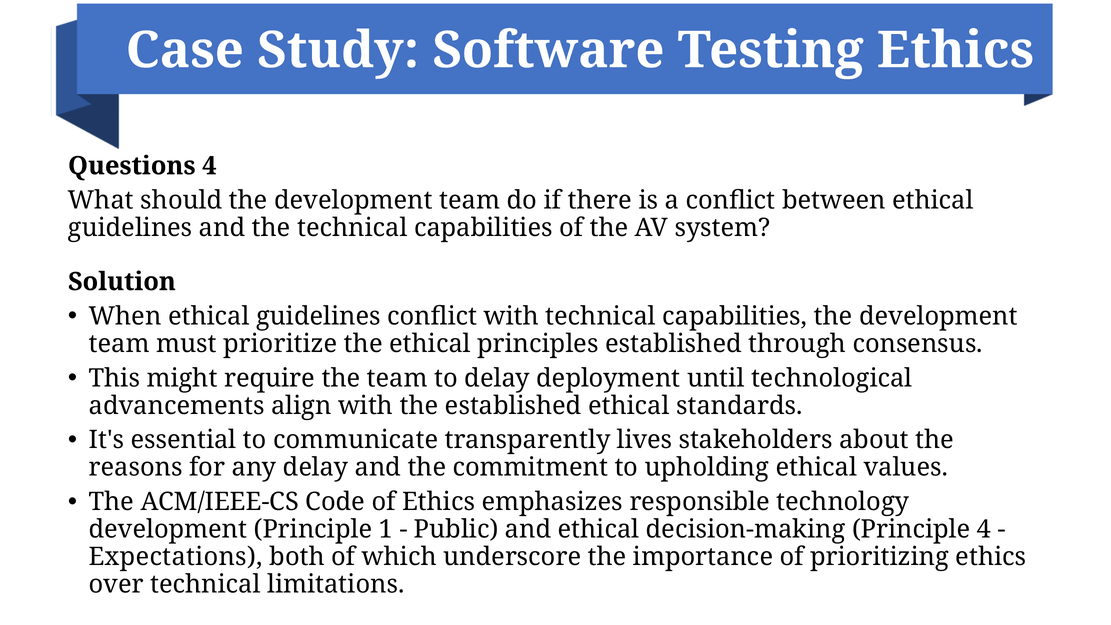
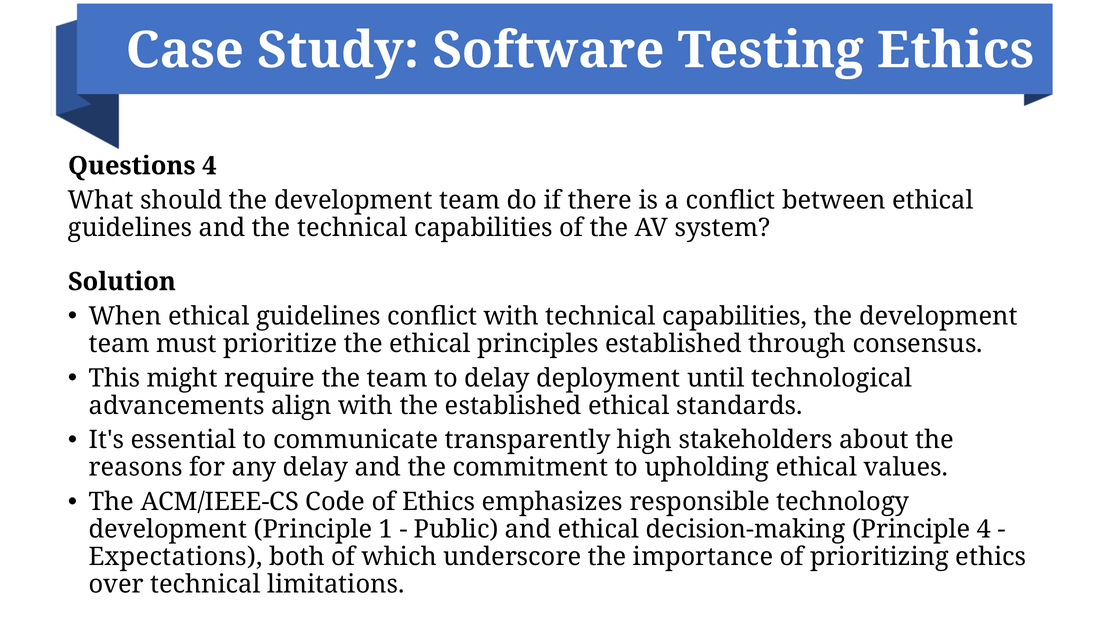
lives: lives -> high
